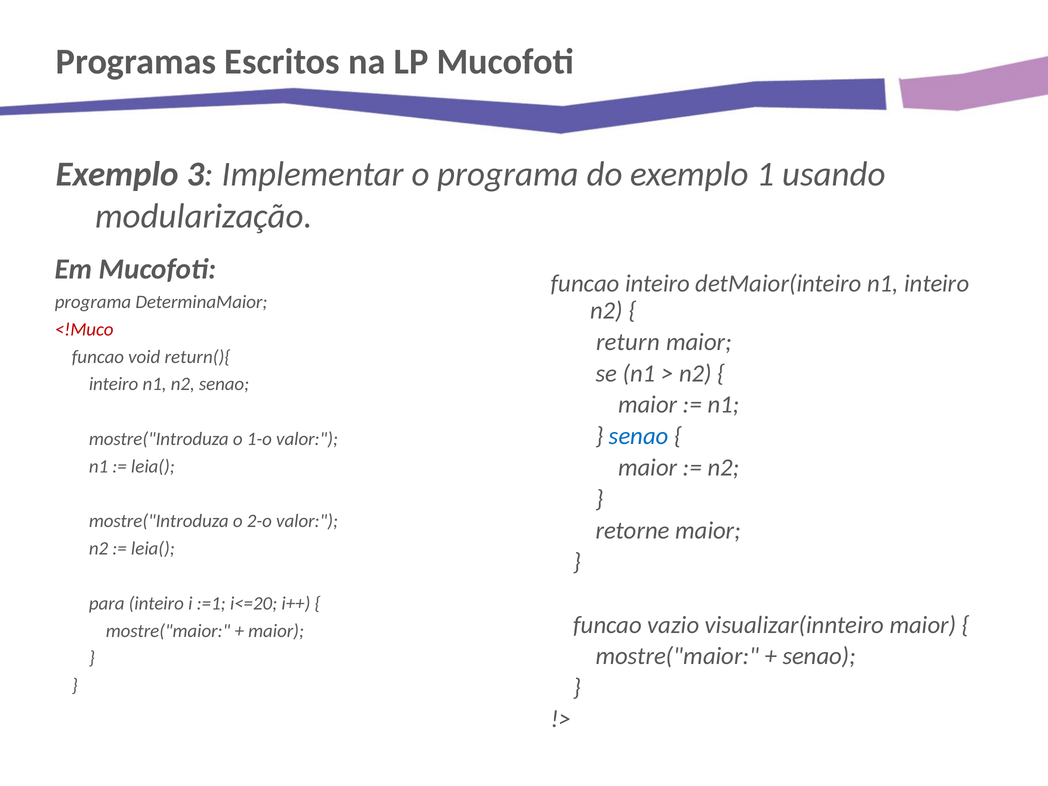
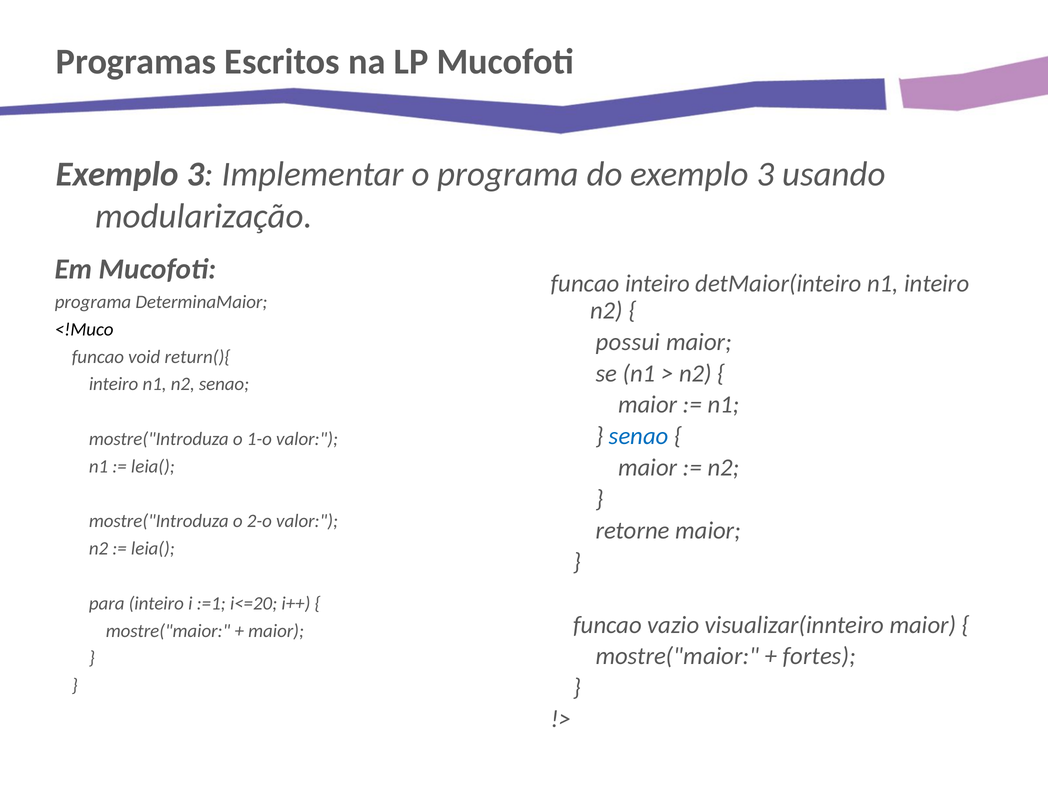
do exemplo 1: 1 -> 3
<!Muco colour: red -> black
return: return -> possui
senao at (819, 656): senao -> fortes
